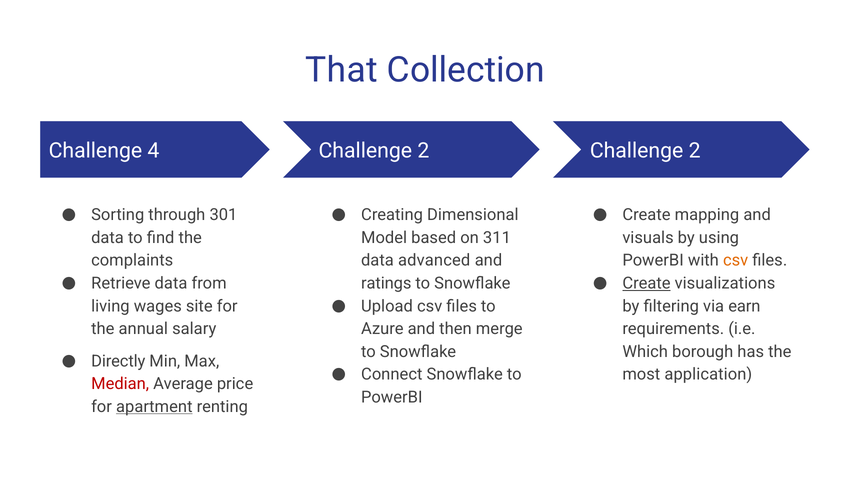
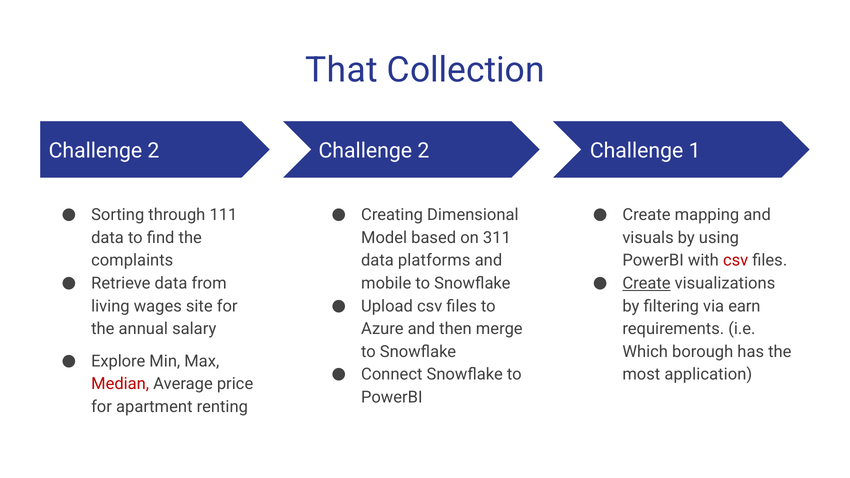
4 at (153, 151): 4 -> 2
2 at (695, 151): 2 -> 1
301: 301 -> 111
advanced: advanced -> platforms
csv at (736, 261) colour: orange -> red
ratings: ratings -> mobile
Directly: Directly -> Explore
apartment underline: present -> none
